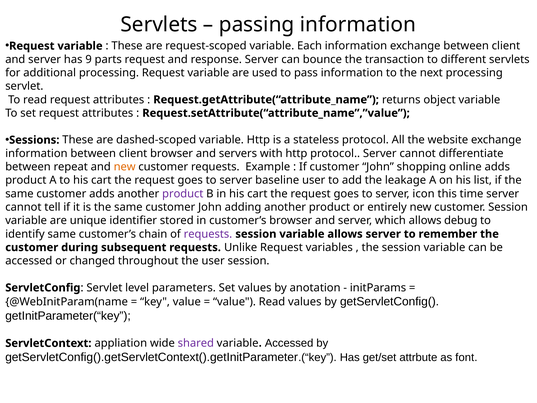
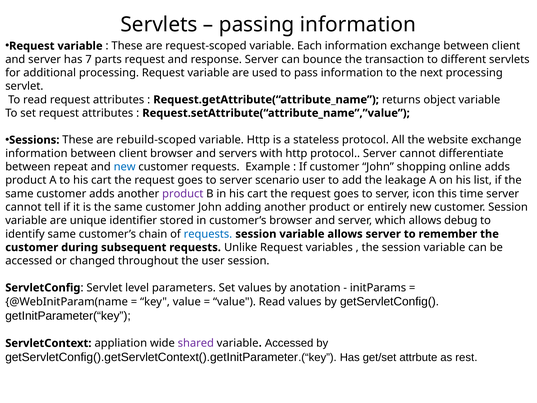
9: 9 -> 7
dashed-scoped: dashed-scoped -> rebuild-scoped
new at (125, 167) colour: orange -> blue
baseline: baseline -> scenario
requests at (208, 234) colour: purple -> blue
font: font -> rest
